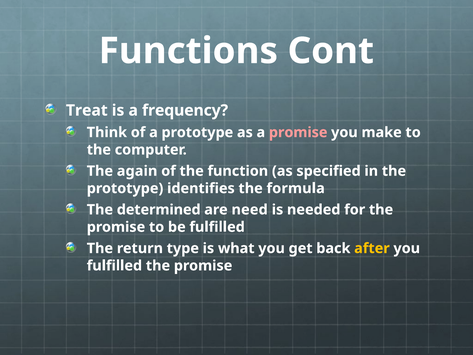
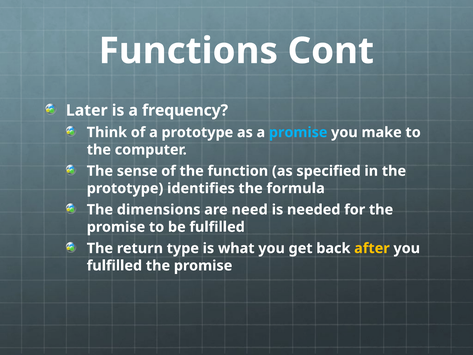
Treat: Treat -> Later
promise at (298, 132) colour: pink -> light blue
again: again -> sense
determined: determined -> dimensions
